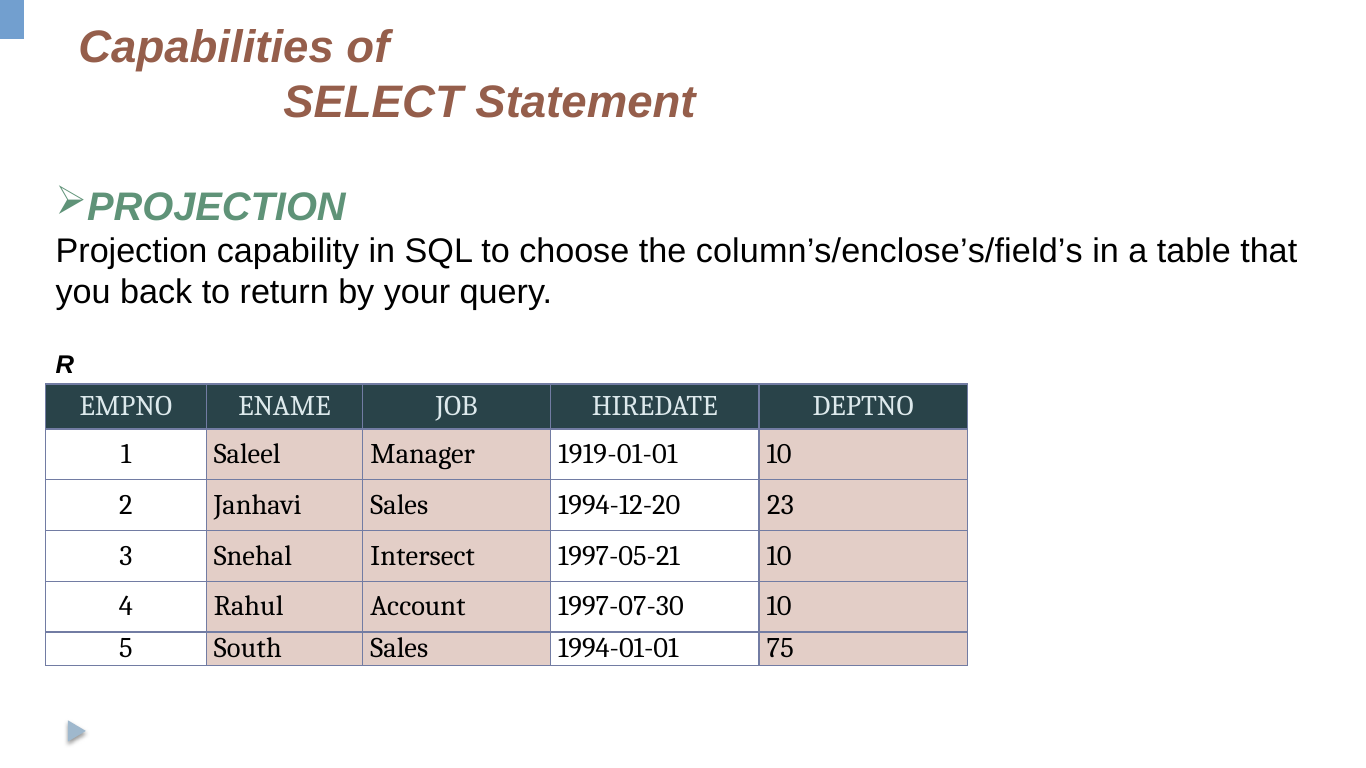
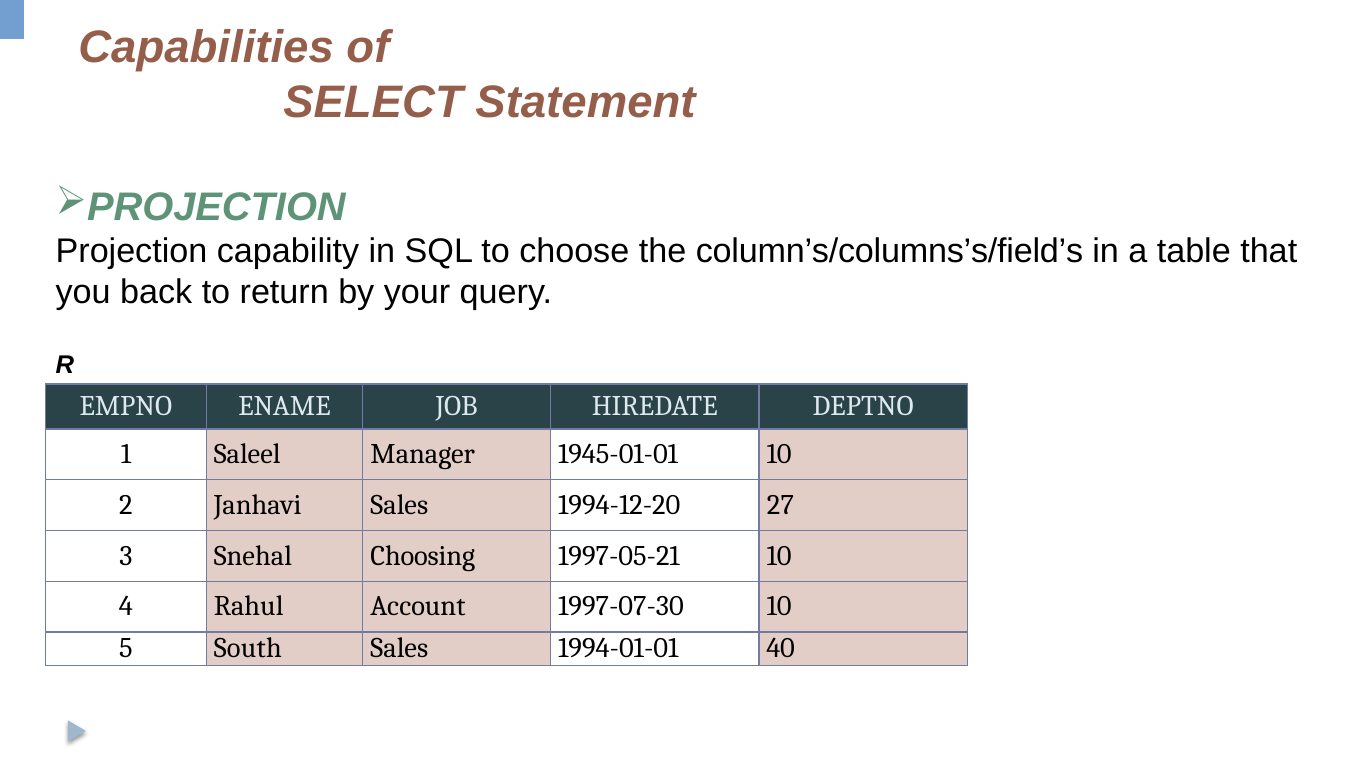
column’s/enclose’s/field’s: column’s/enclose’s/field’s -> column’s/columns’s/field’s
1919-01-01: 1919-01-01 -> 1945-01-01
23: 23 -> 27
Intersect: Intersect -> Choosing
75: 75 -> 40
